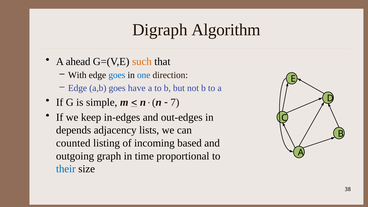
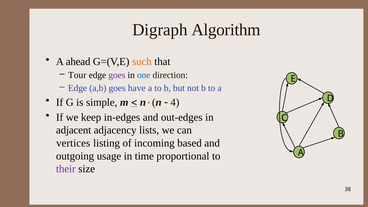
With: With -> Tour
goes at (117, 75) colour: blue -> purple
7: 7 -> 4
depends: depends -> adjacent
counted: counted -> vertices
graph: graph -> usage
their colour: blue -> purple
